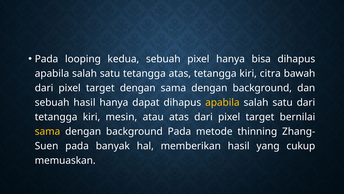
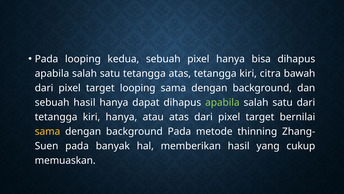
target dengan: dengan -> looping
apabila at (222, 102) colour: yellow -> light green
kiri mesin: mesin -> hanya
